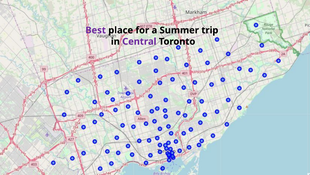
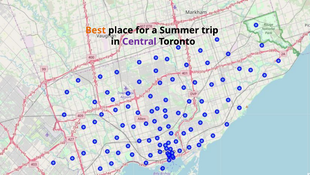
Best colour: purple -> orange
